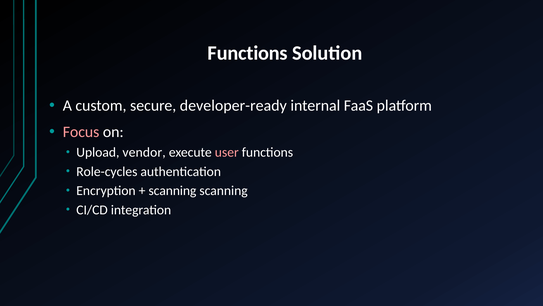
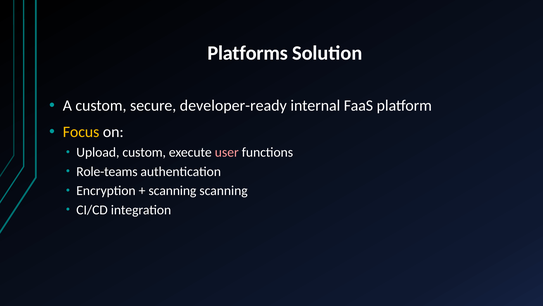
Functions at (248, 53): Functions -> Platforms
Focus colour: pink -> yellow
Upload vendor: vendor -> custom
Role-cycles: Role-cycles -> Role-teams
